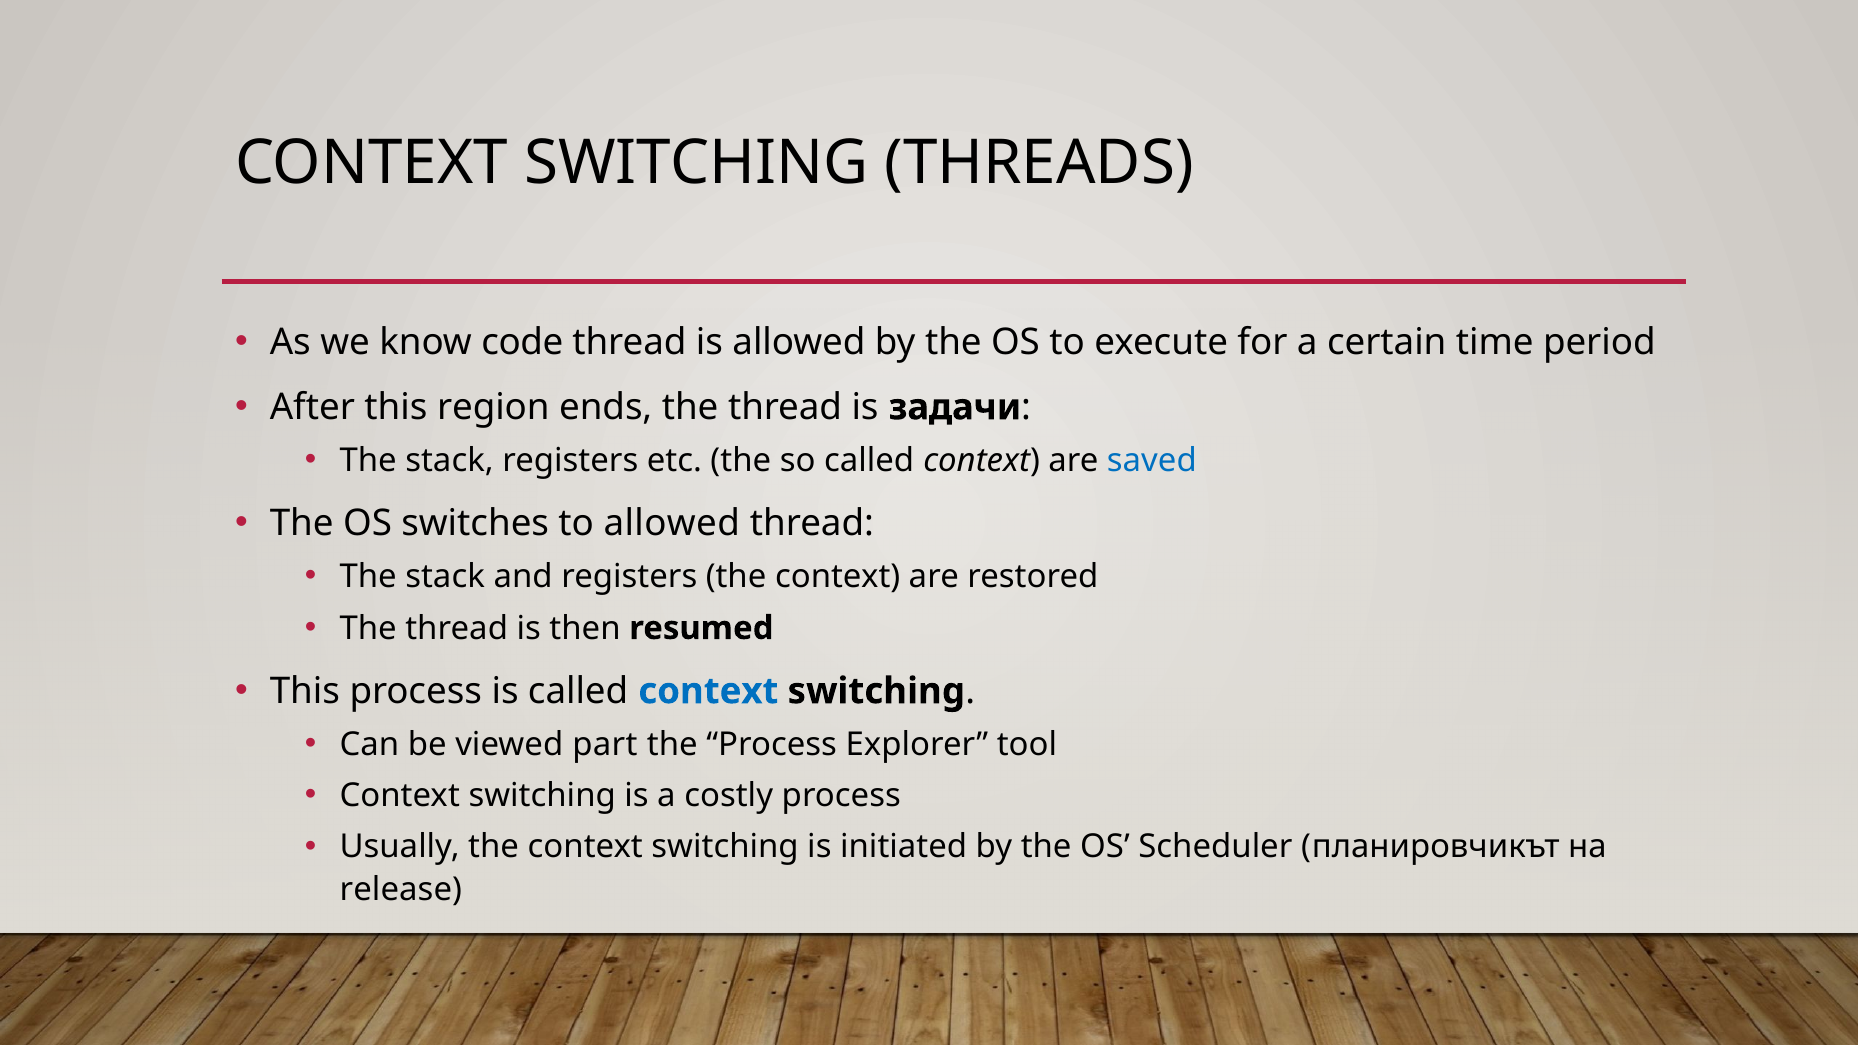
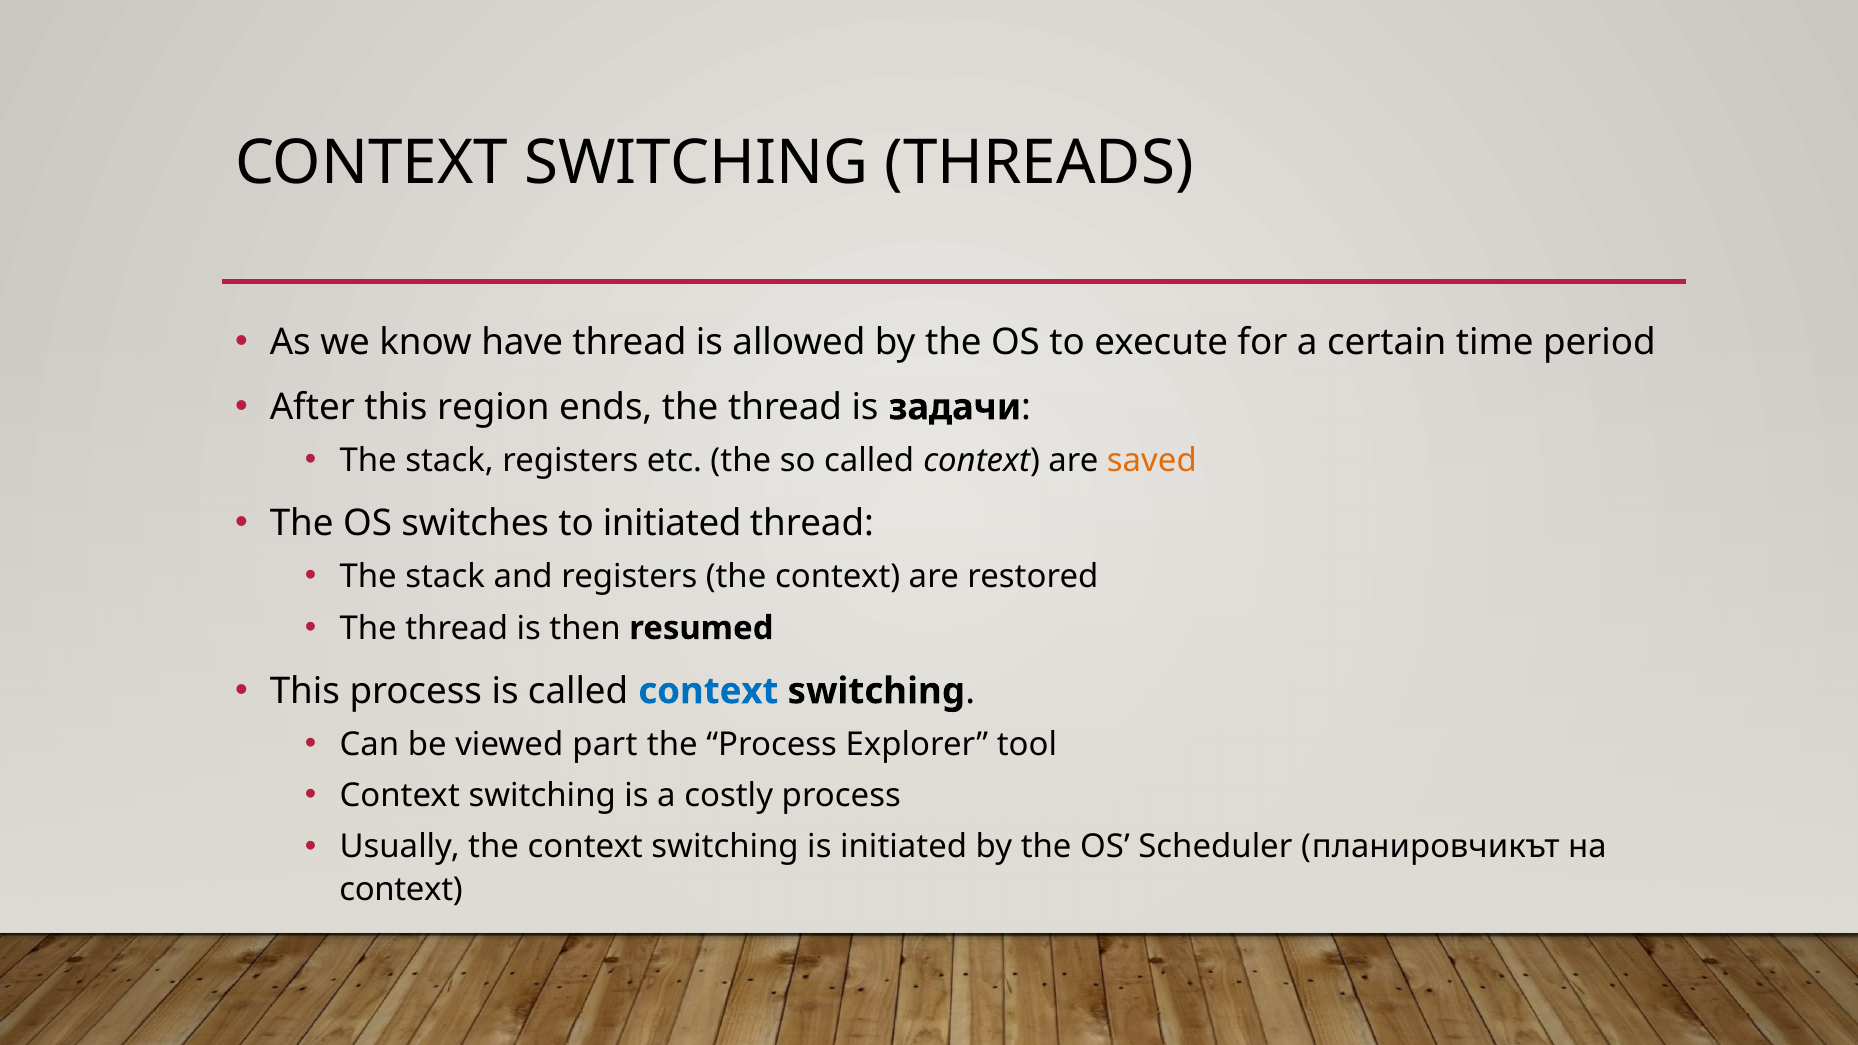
code: code -> have
saved colour: blue -> orange
to allowed: allowed -> initiated
release at (401, 890): release -> context
